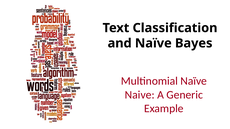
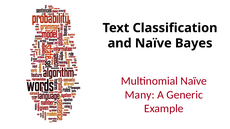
Naive: Naive -> Many
